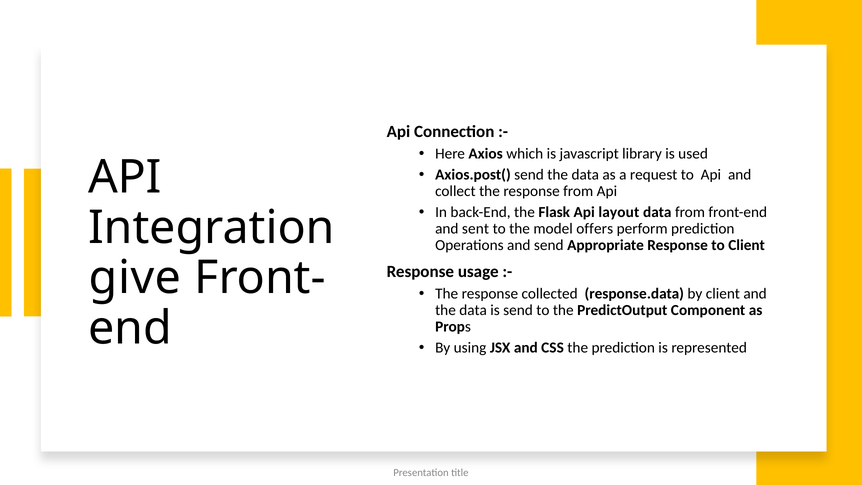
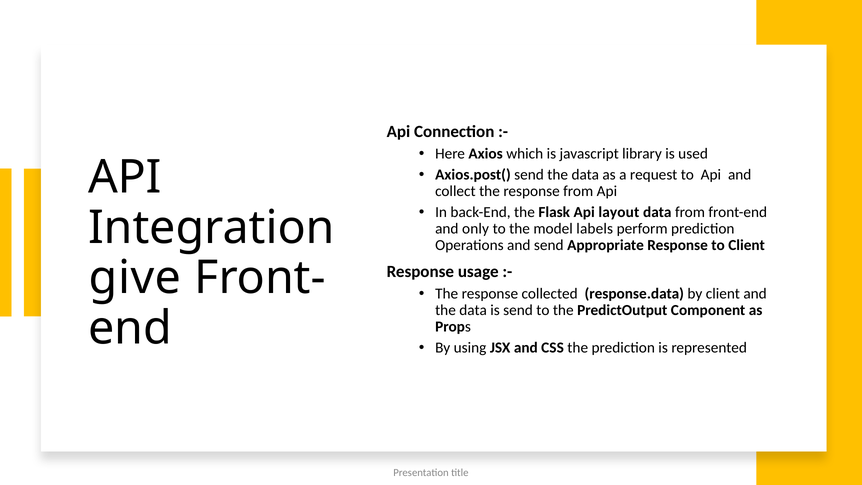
sent: sent -> only
offers: offers -> labels
